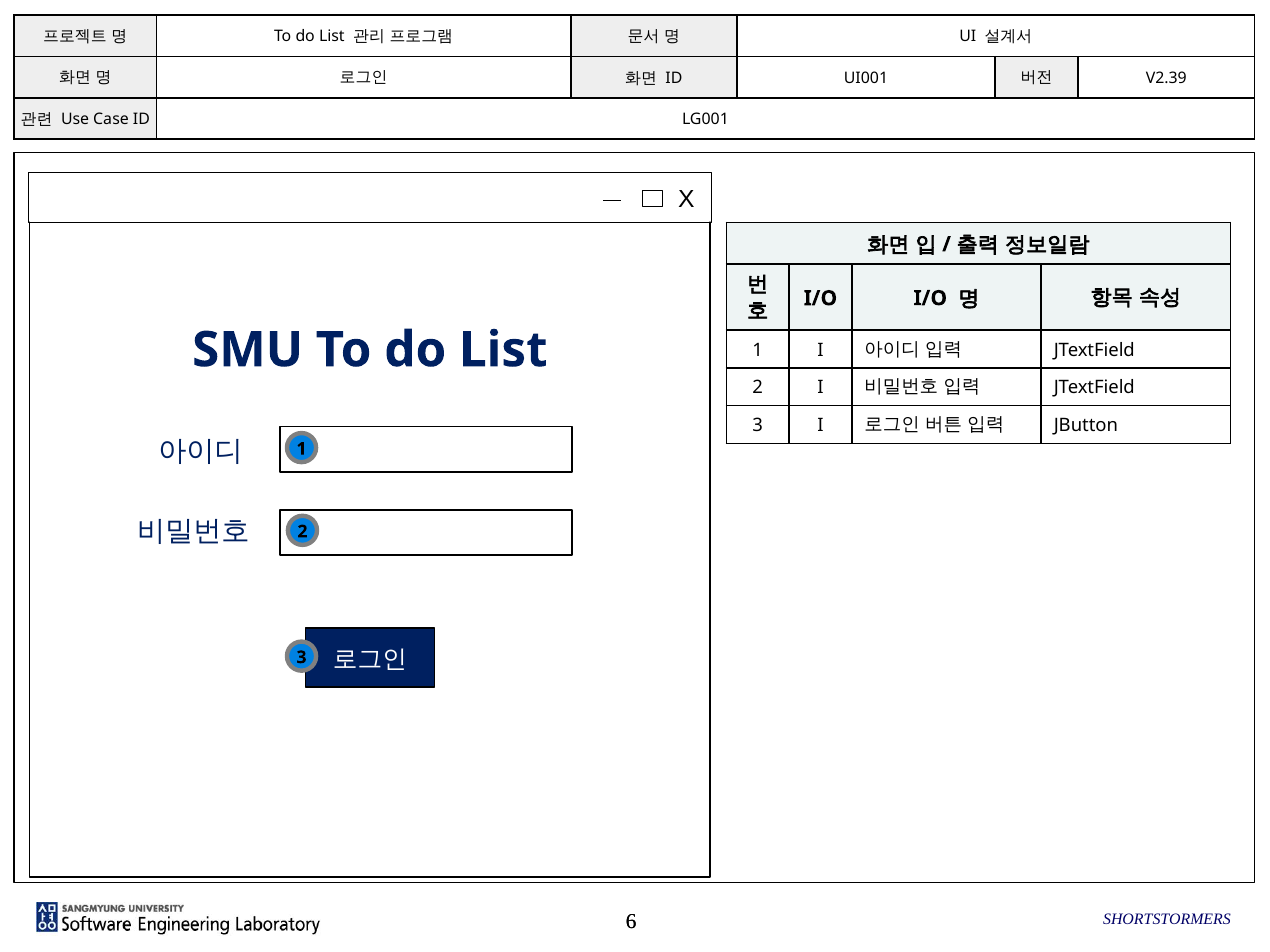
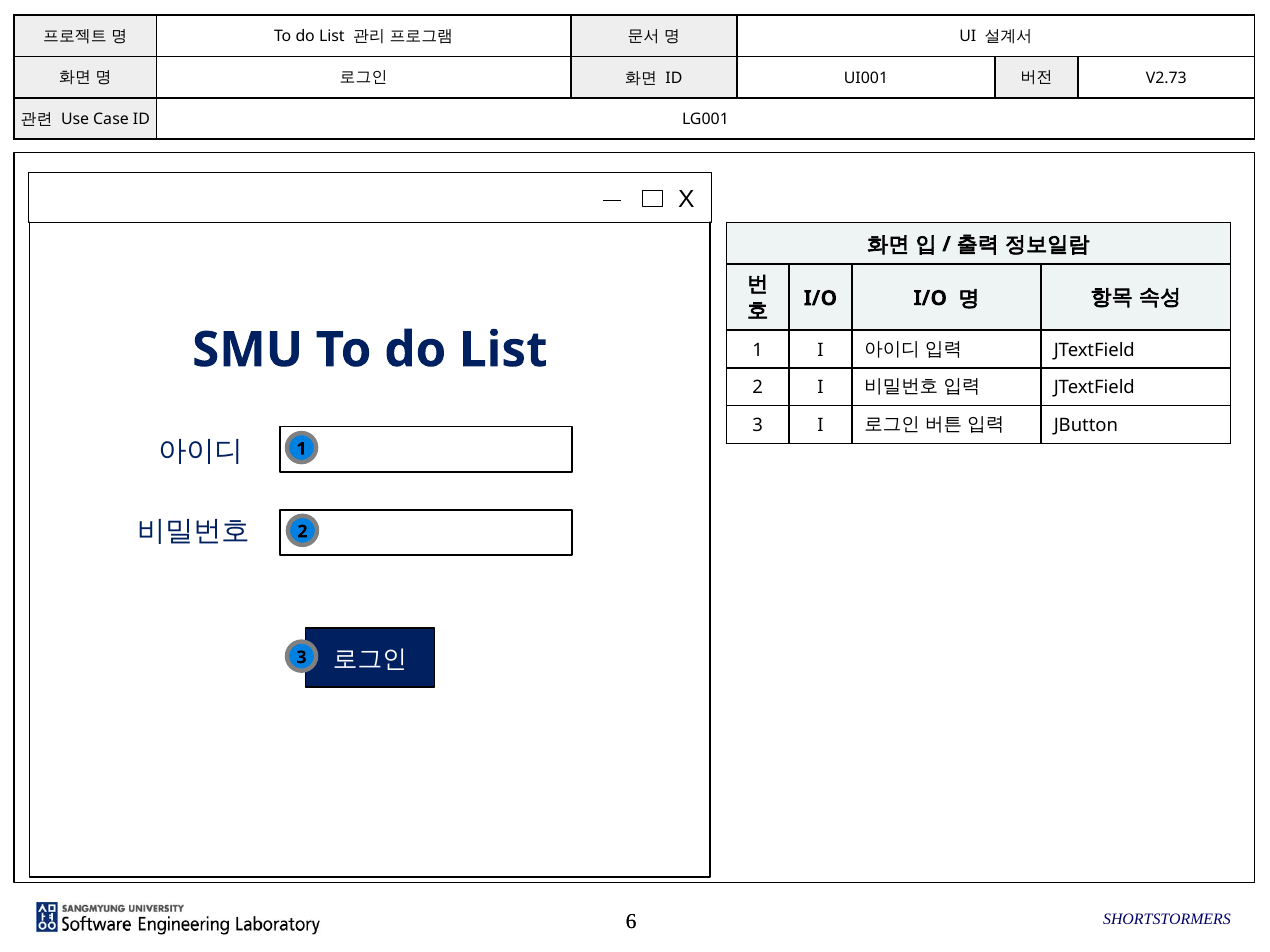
V2.39: V2.39 -> V2.73
